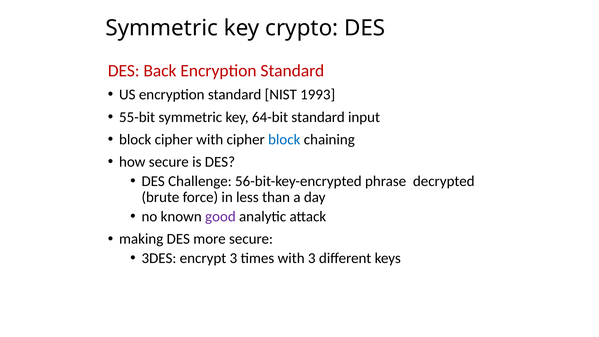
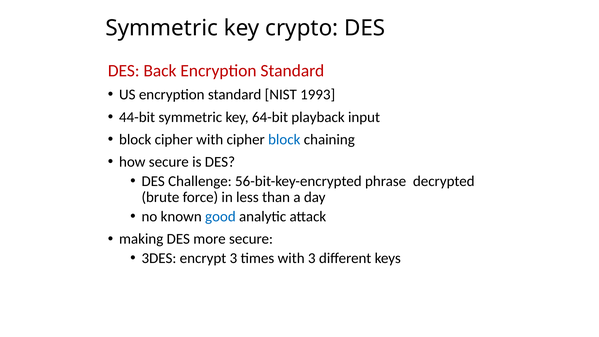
55-bit: 55-bit -> 44-bit
64-bit standard: standard -> playback
good colour: purple -> blue
